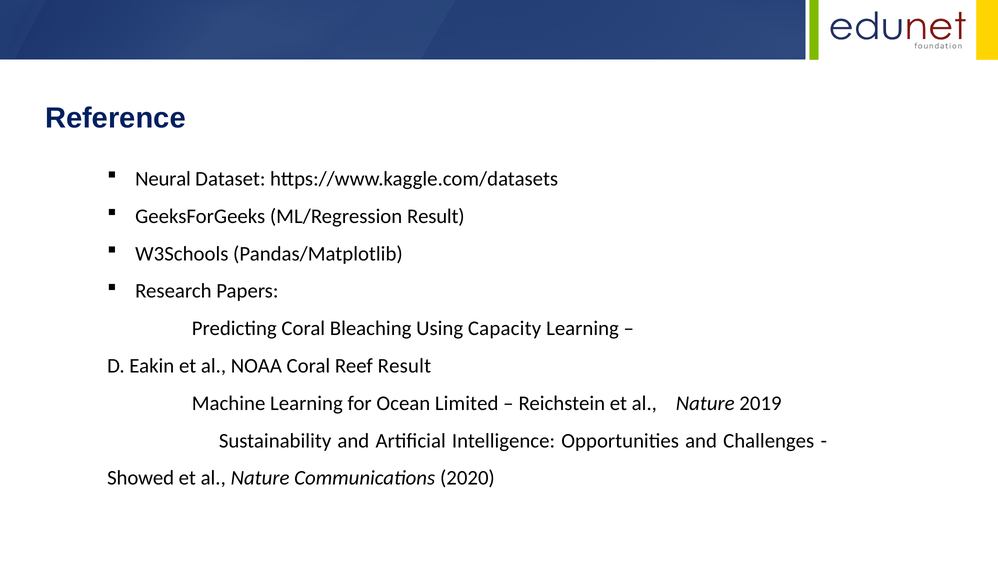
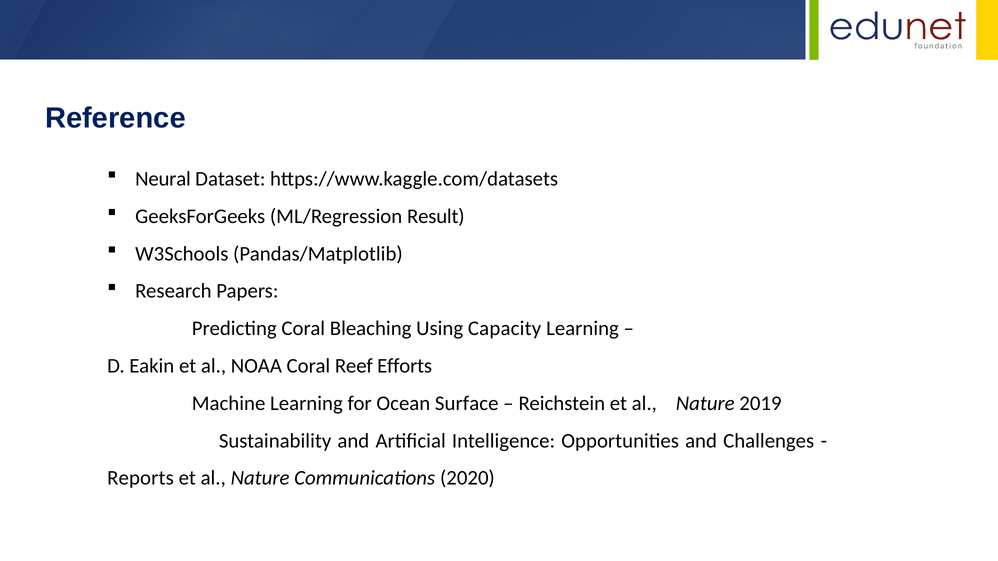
Reef Result: Result -> Efforts
Limited: Limited -> Surface
Showed: Showed -> Reports
